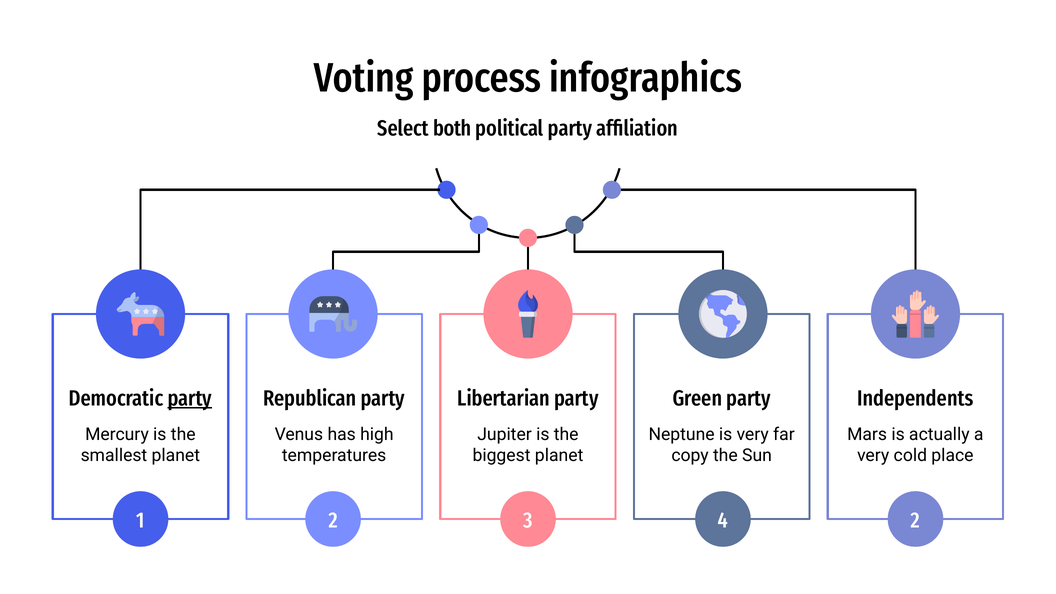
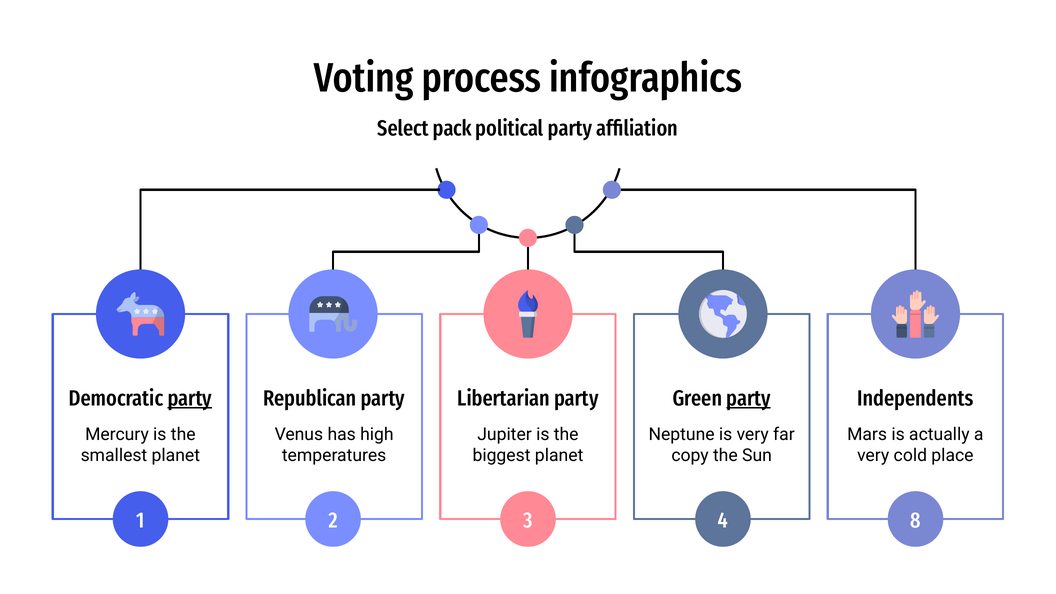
both: both -> pack
party at (749, 398) underline: none -> present
1 2: 2 -> 8
